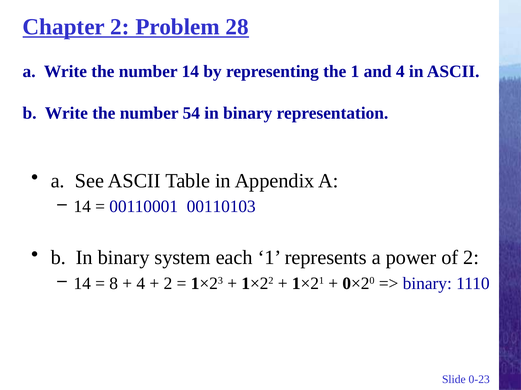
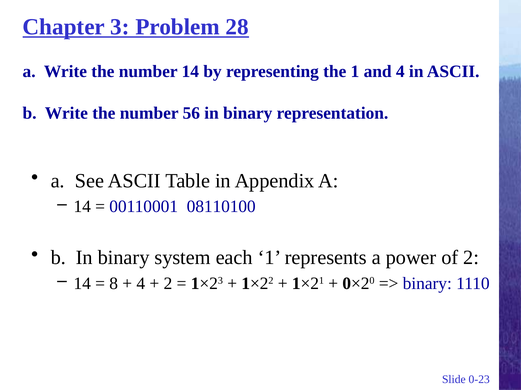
Chapter 2: 2 -> 3
54: 54 -> 56
00110103: 00110103 -> 08110100
